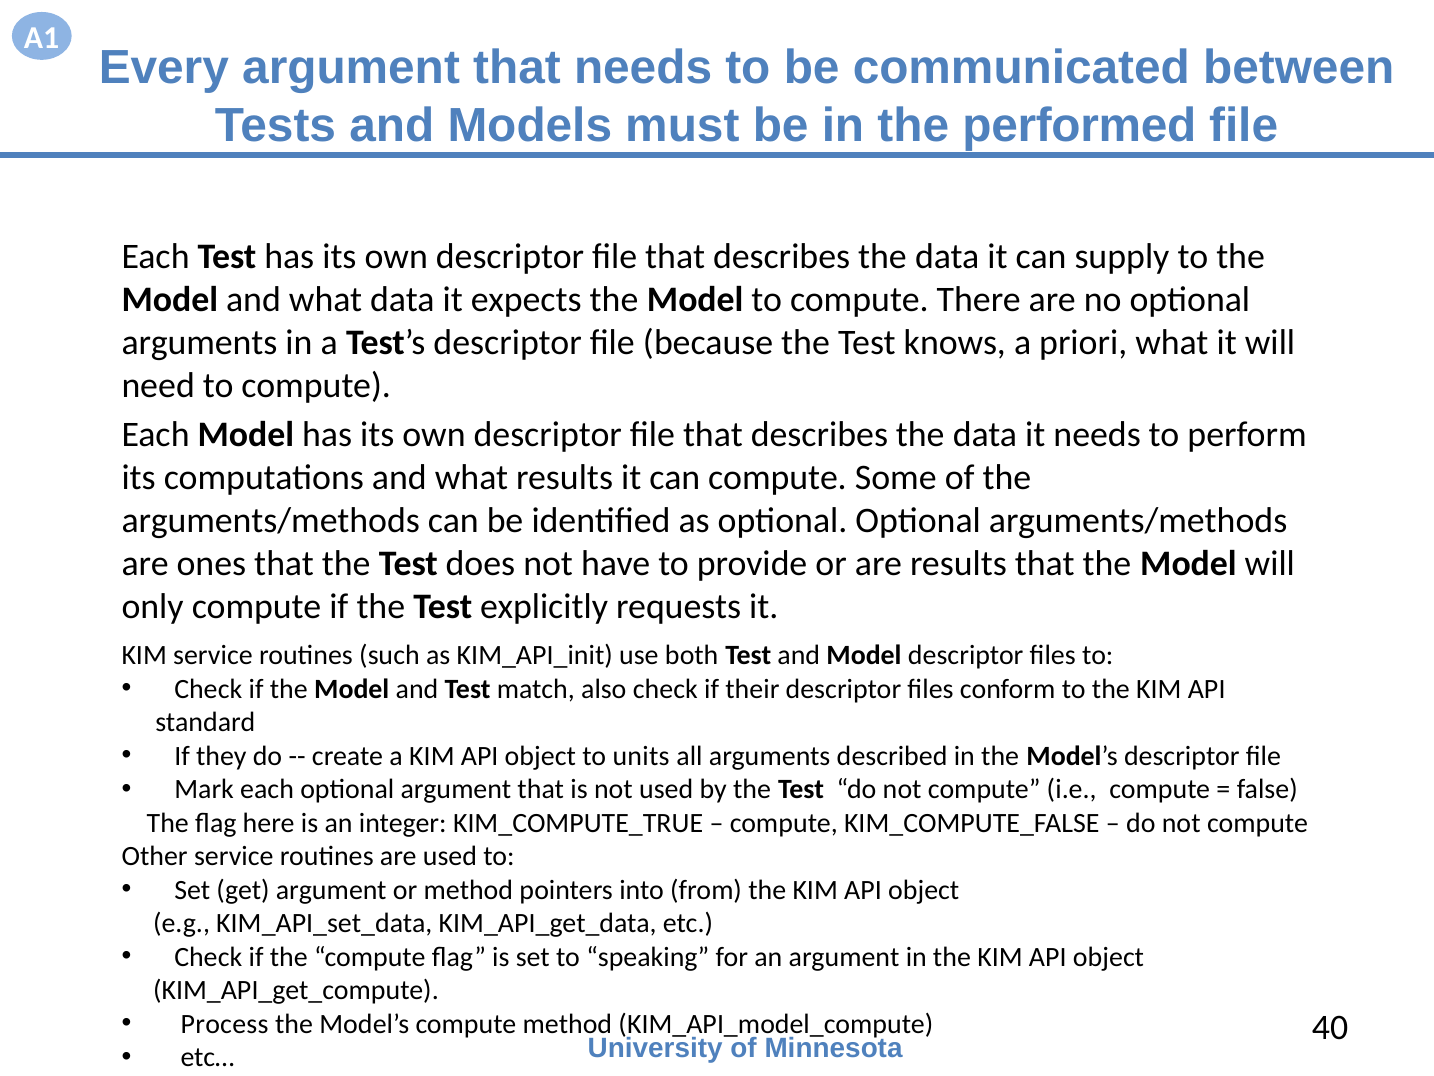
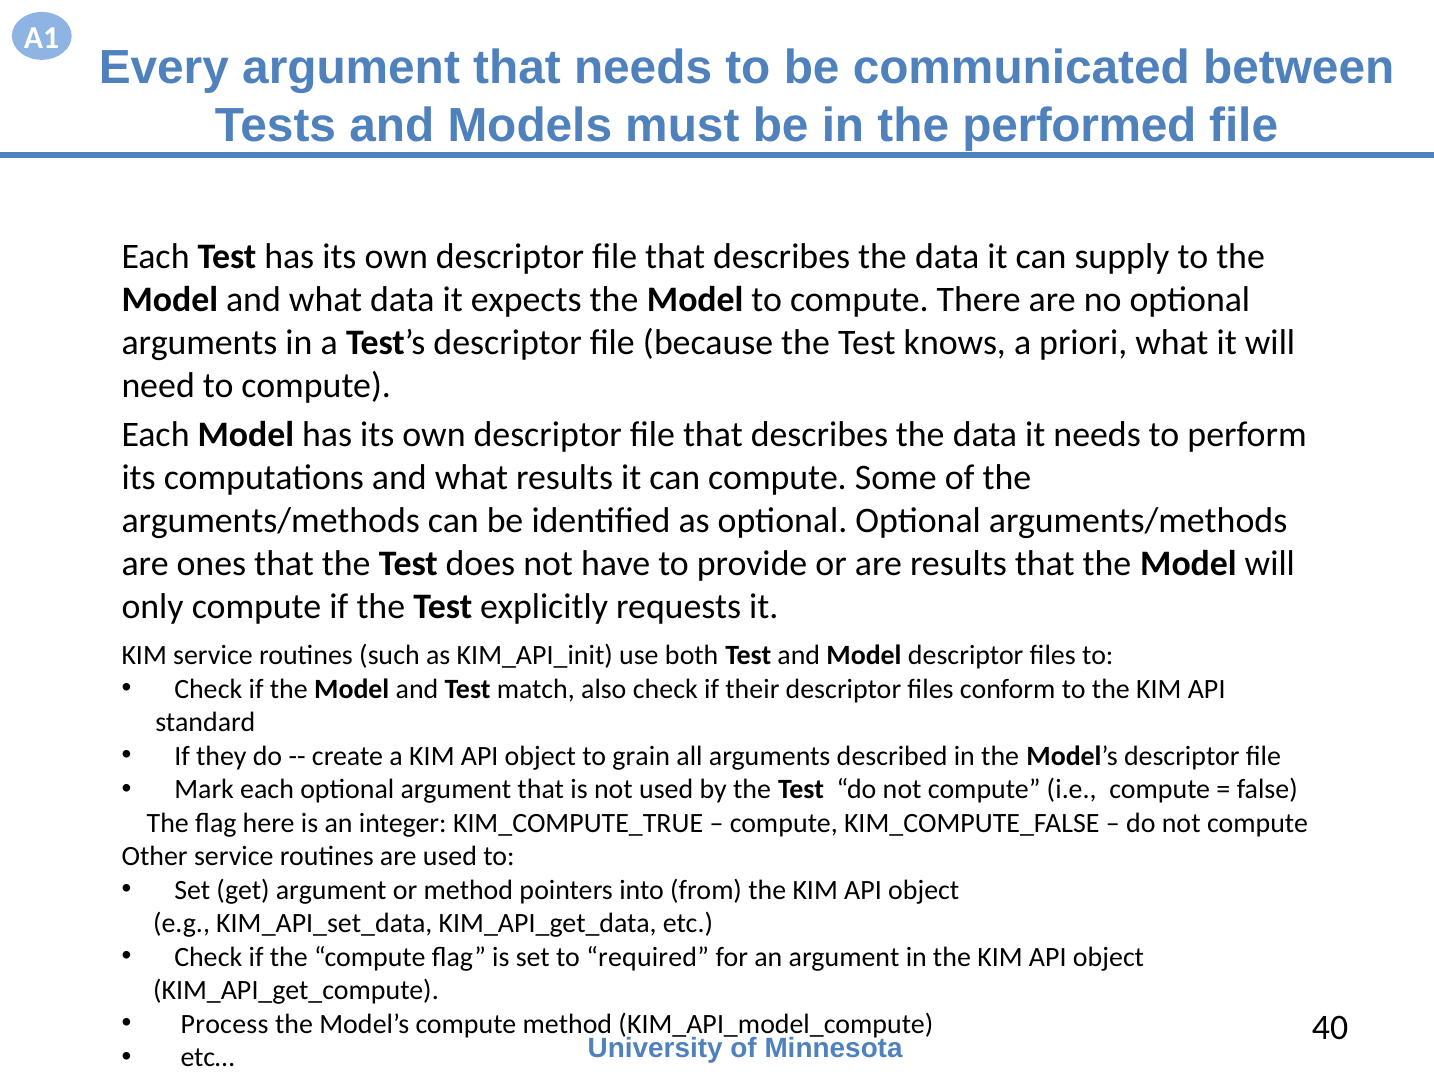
units: units -> grain
speaking: speaking -> required
